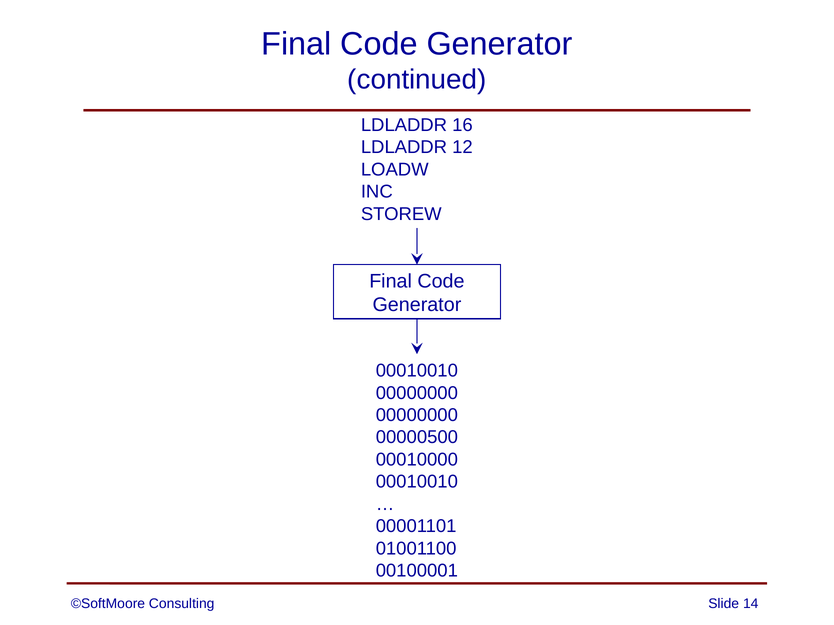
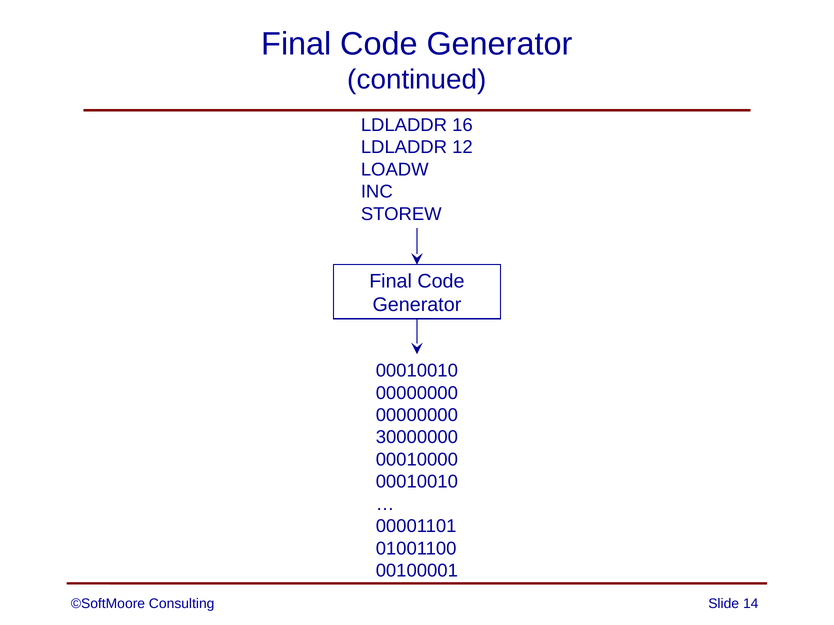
00000500: 00000500 -> 30000000
